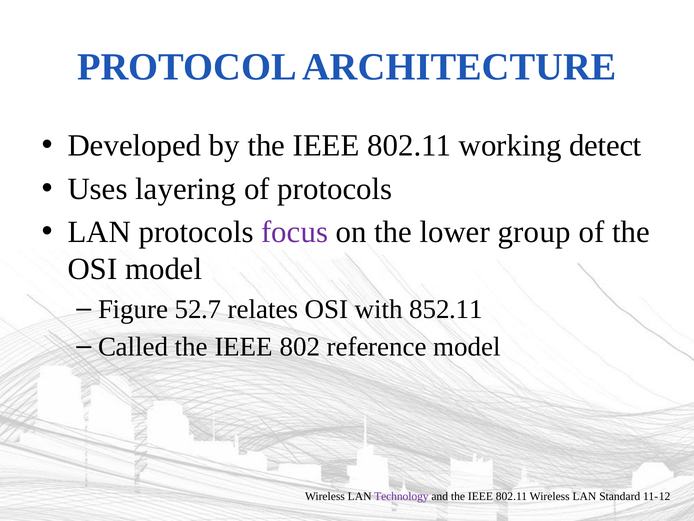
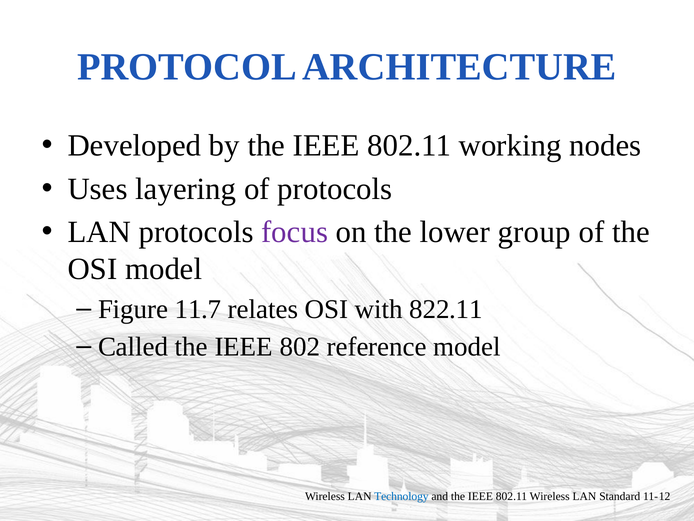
detect: detect -> nodes
52.7: 52.7 -> 11.7
852.11: 852.11 -> 822.11
Technology colour: purple -> blue
